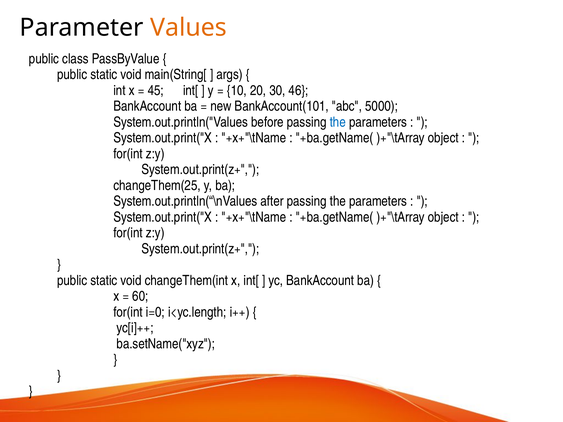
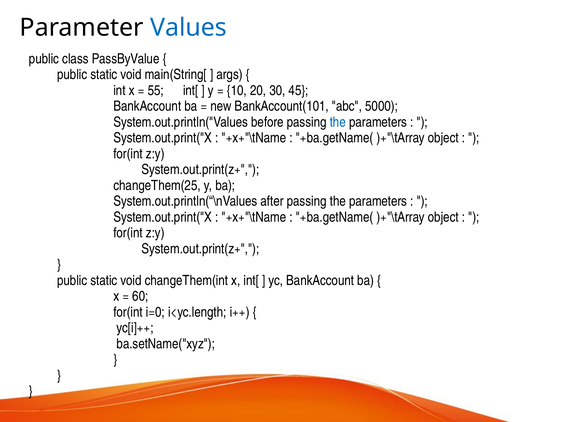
Values colour: orange -> blue
45: 45 -> 55
46: 46 -> 45
